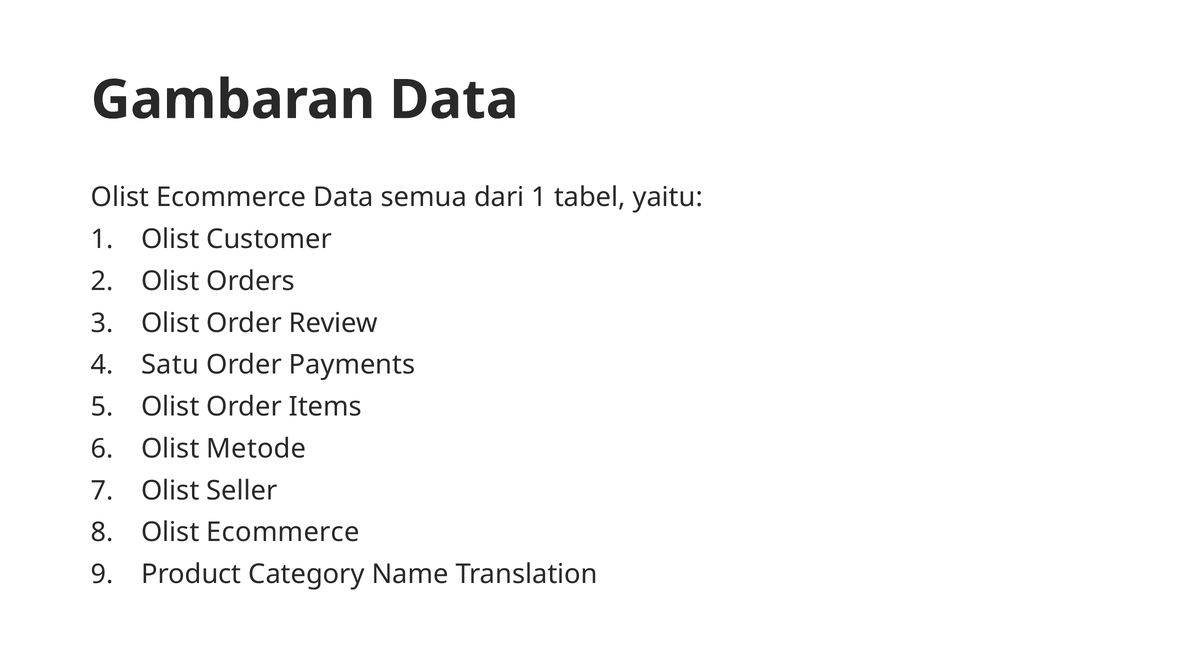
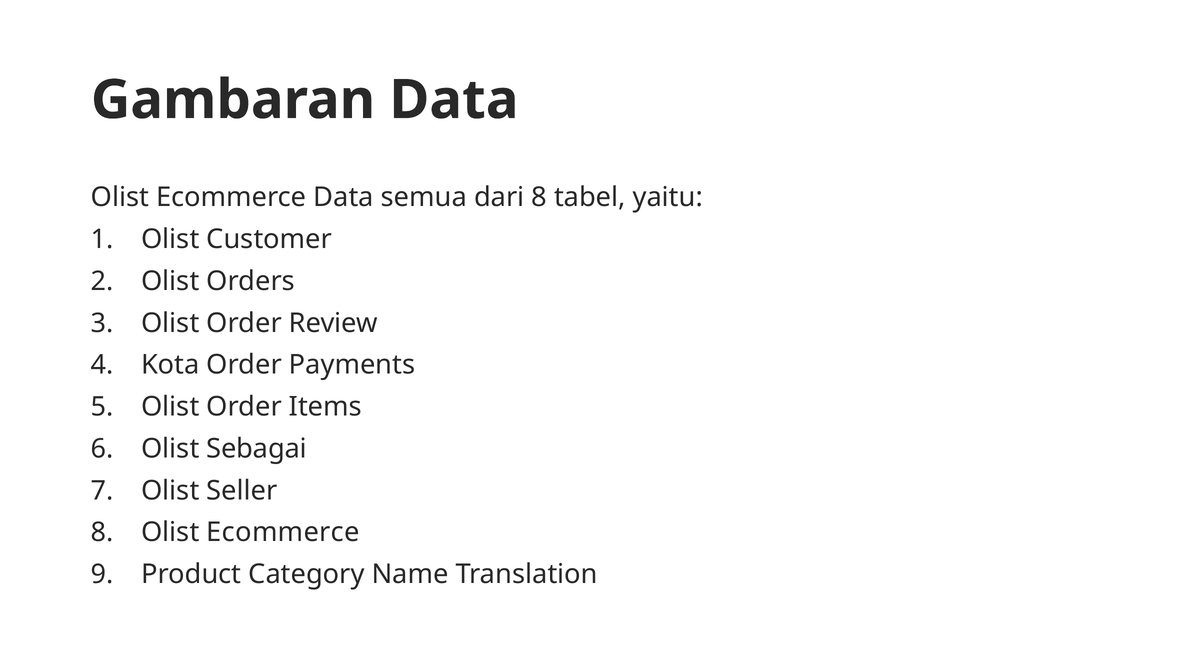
dari 1: 1 -> 8
Satu: Satu -> Kota
Metode: Metode -> Sebagai
